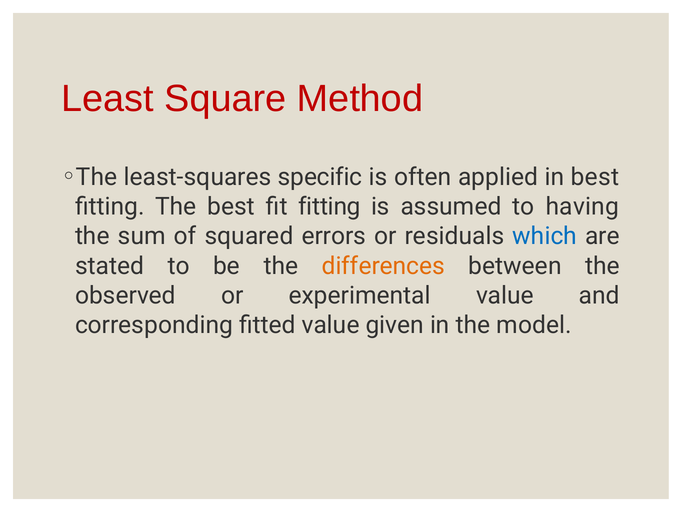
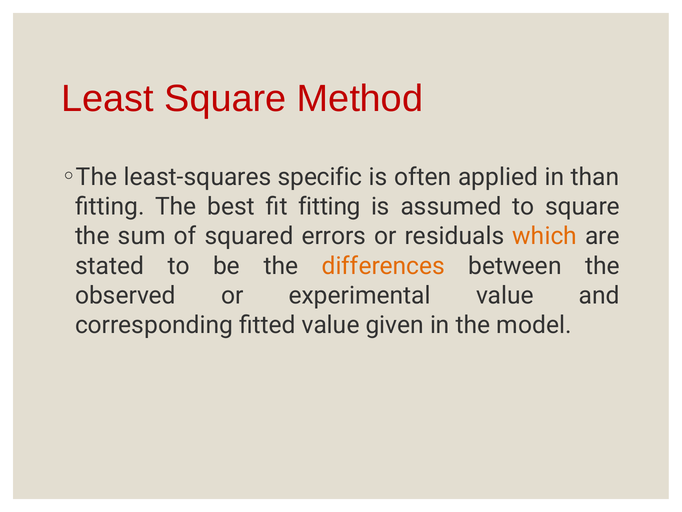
in best: best -> than
to having: having -> square
which colour: blue -> orange
